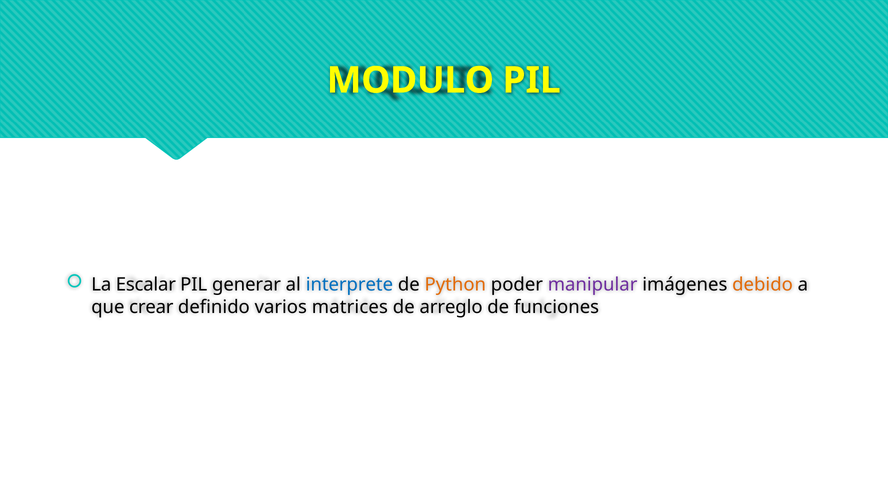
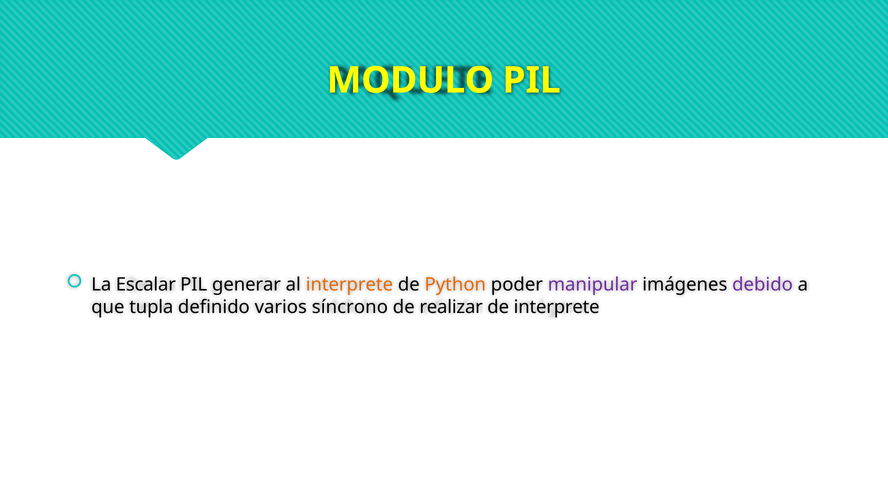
interprete at (349, 284) colour: blue -> orange
debido colour: orange -> purple
crear: crear -> tupla
matrices: matrices -> síncrono
arreglo: arreglo -> realizar
de funciones: funciones -> interprete
